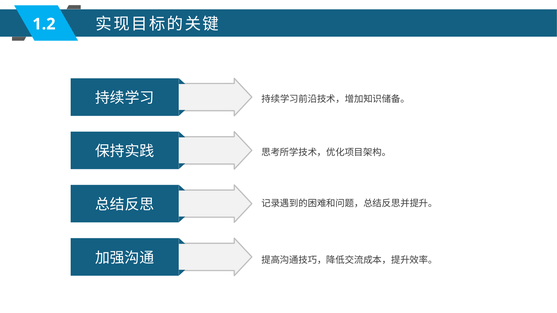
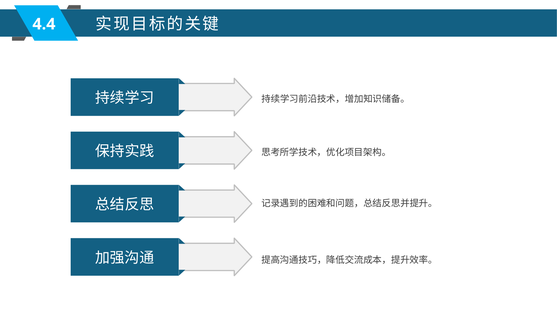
1.2: 1.2 -> 4.4
